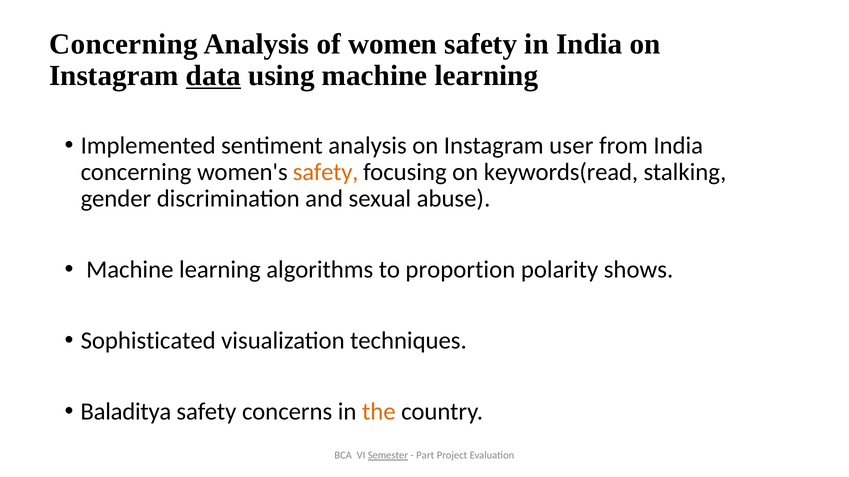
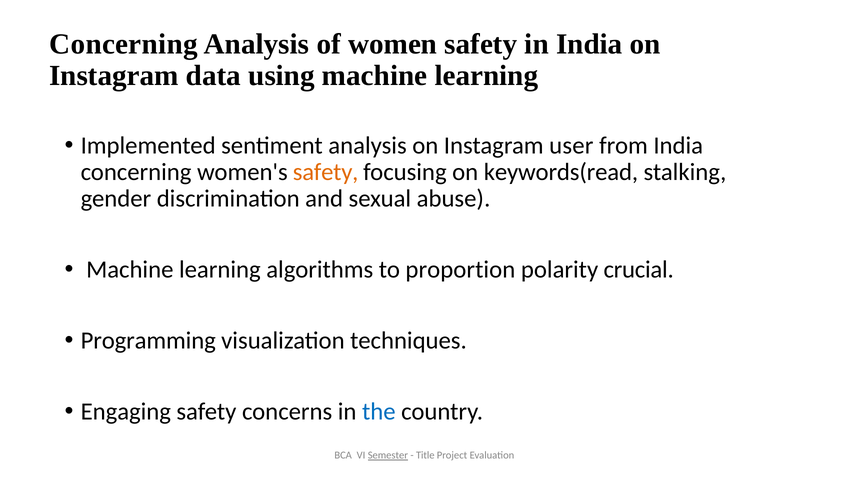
data underline: present -> none
shows: shows -> crucial
Sophisticated: Sophisticated -> Programming
Baladitya: Baladitya -> Engaging
the colour: orange -> blue
Part: Part -> Title
